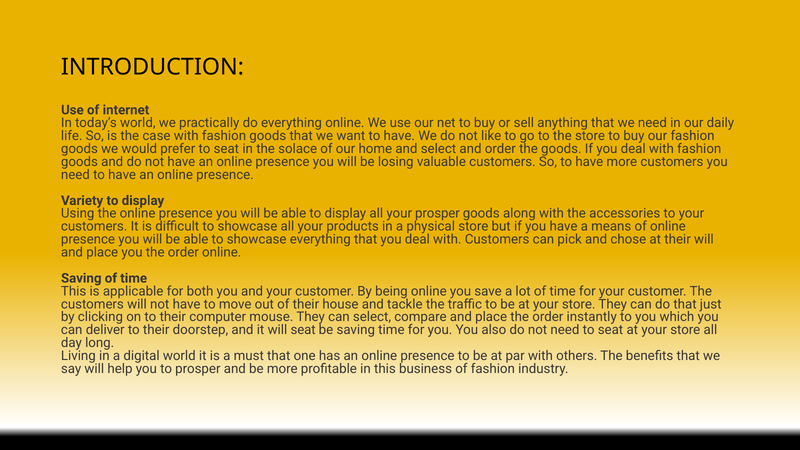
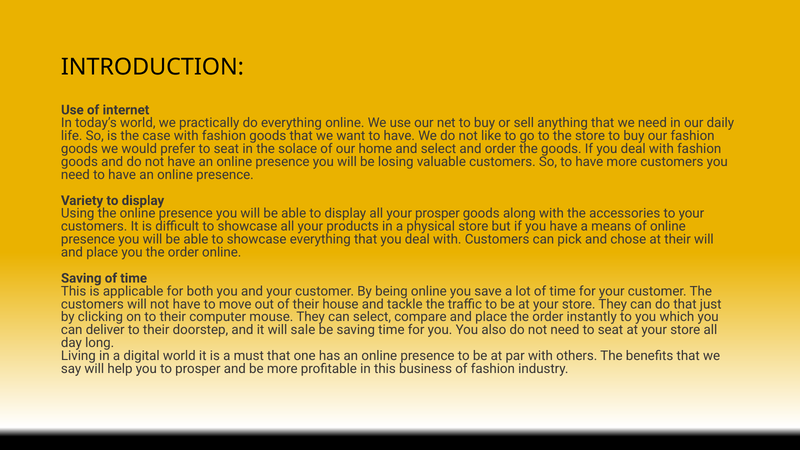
will seat: seat -> sale
